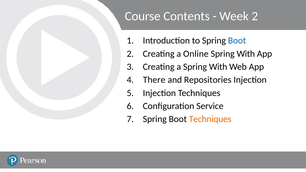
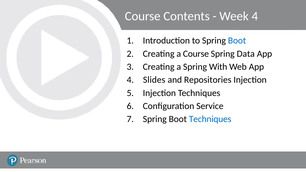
2 at (255, 16): 2 -> 4
a Online: Online -> Course
With at (246, 54): With -> Data
There: There -> Slides
Techniques at (210, 119) colour: orange -> blue
